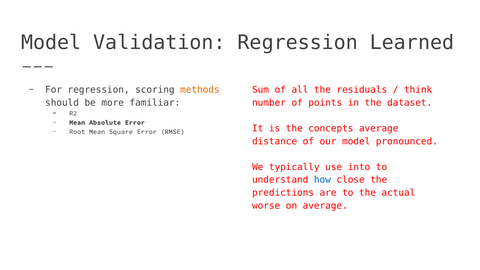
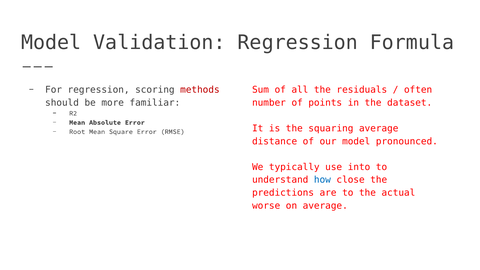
Learned: Learned -> Formula
think: think -> often
methods colour: orange -> red
concepts: concepts -> squaring
